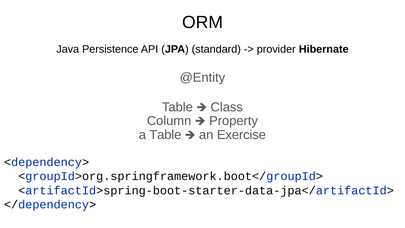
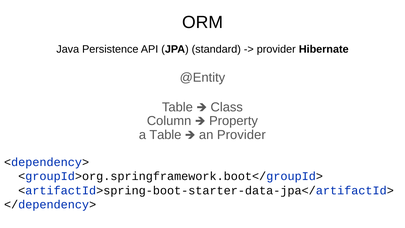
an Exercise: Exercise -> Provider
